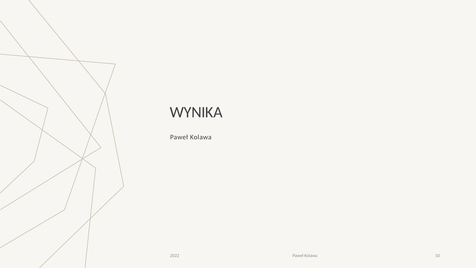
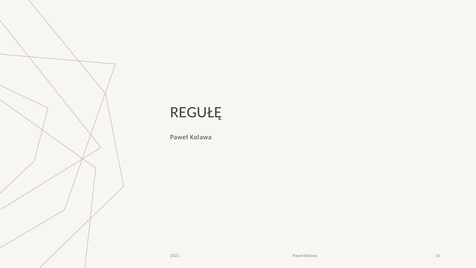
WYNIKA: WYNIKA -> REGUŁĘ
